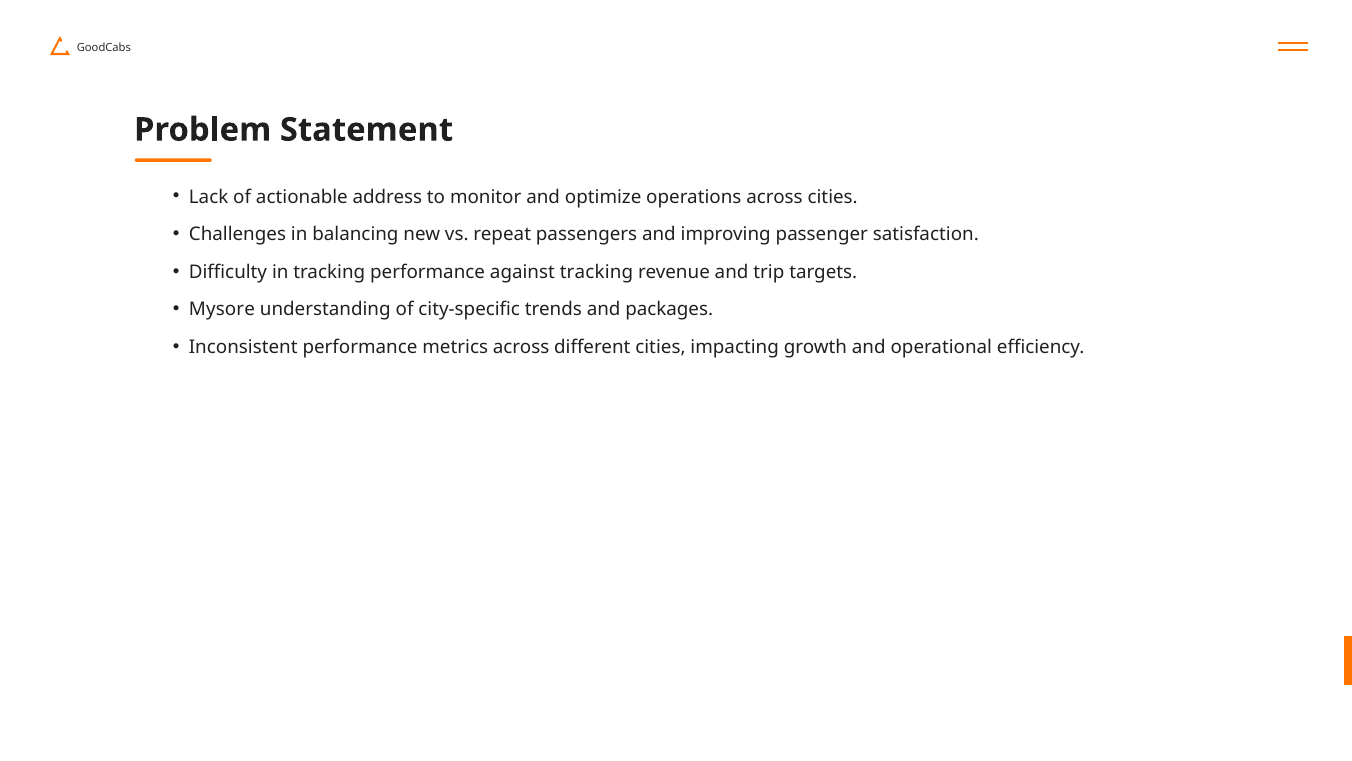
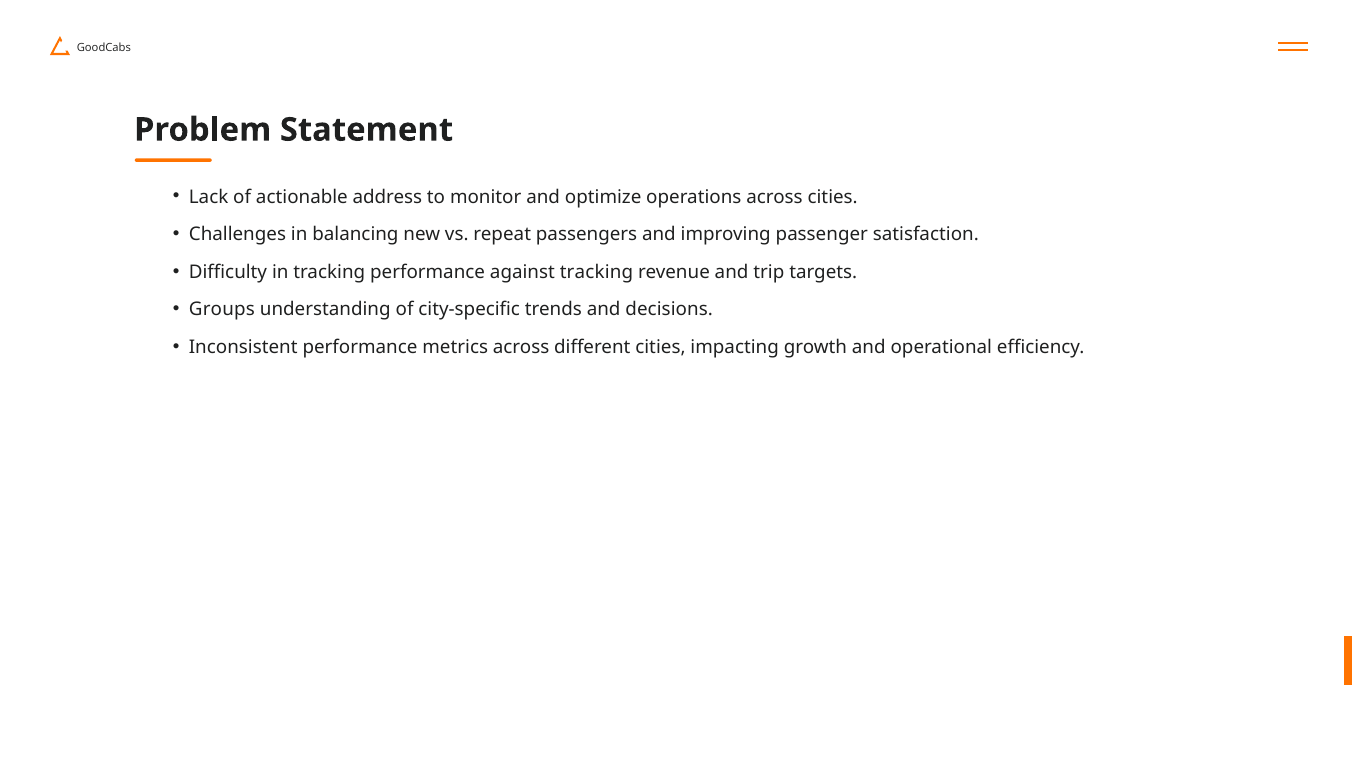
Mysore: Mysore -> Groups
packages: packages -> decisions
